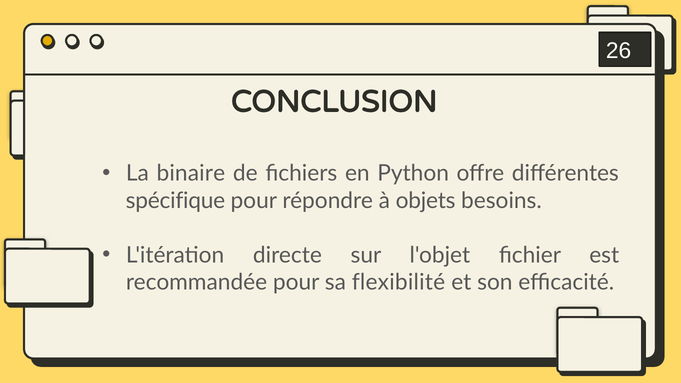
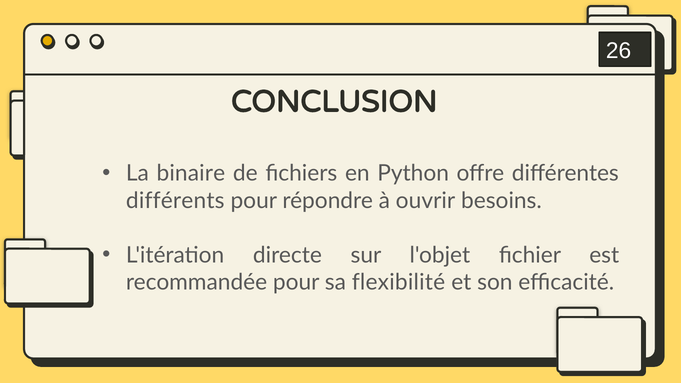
spécifique: spécifique -> différents
objets: objets -> ouvrir
